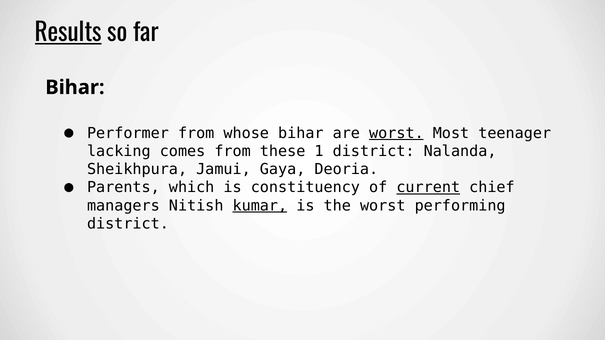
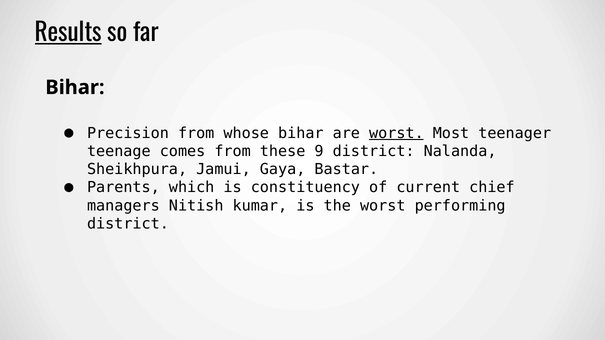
Performer: Performer -> Precision
lacking: lacking -> teenage
1: 1 -> 9
Deoria: Deoria -> Bastar
current underline: present -> none
kumar underline: present -> none
